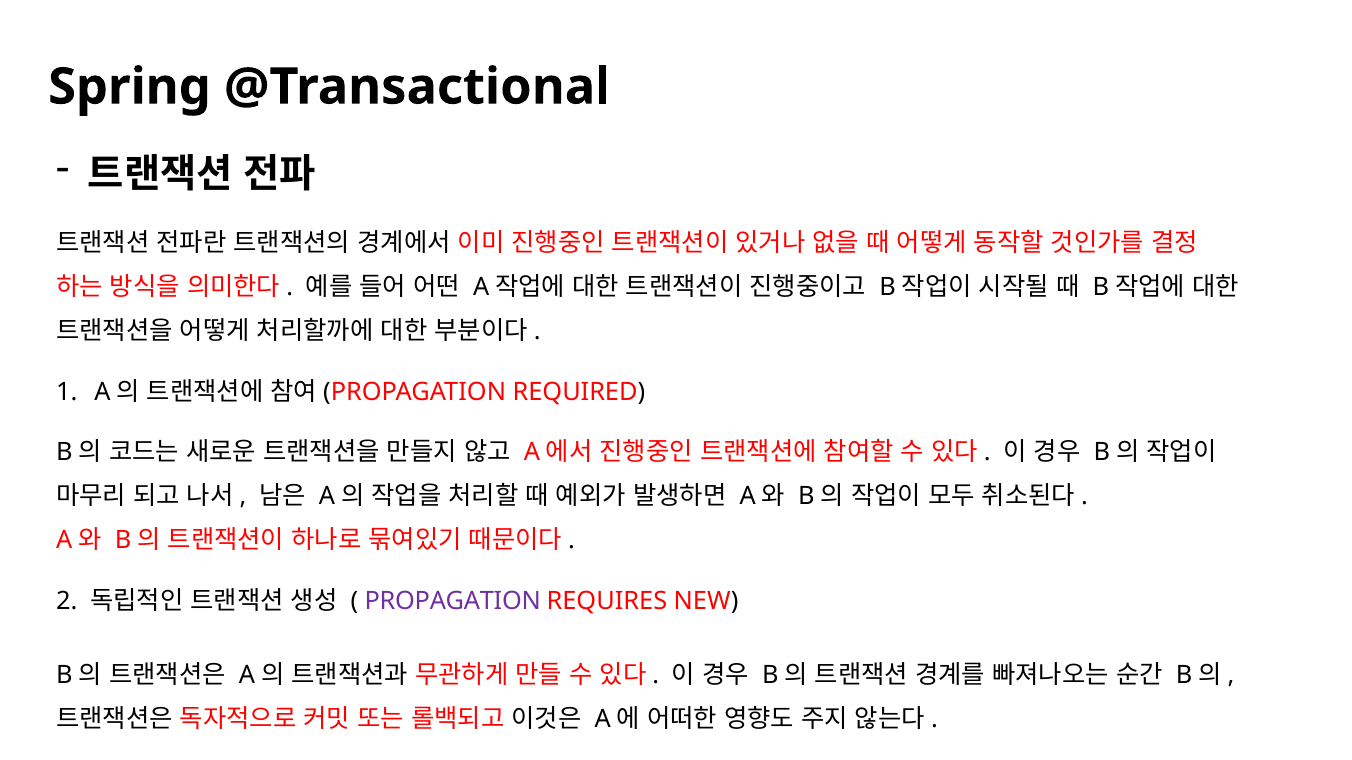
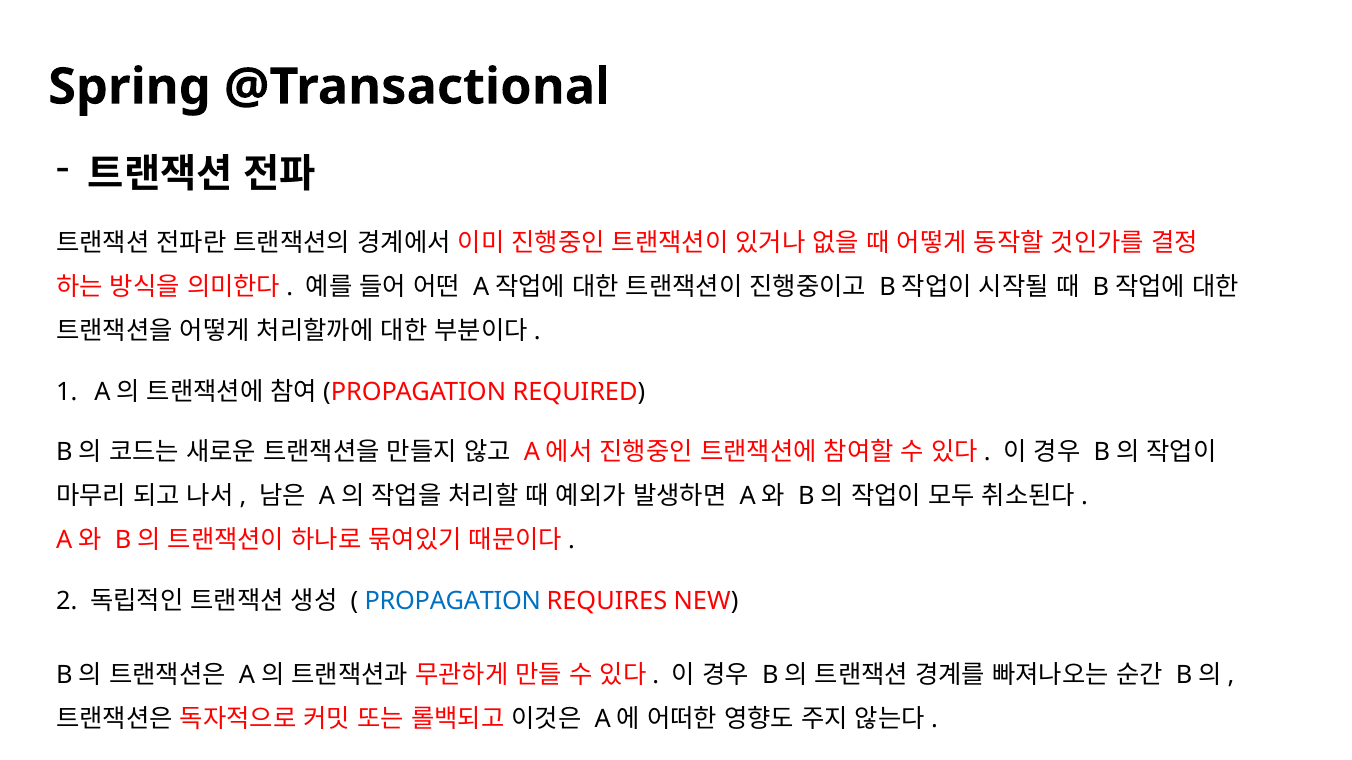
PROPAGATION colour: purple -> blue
